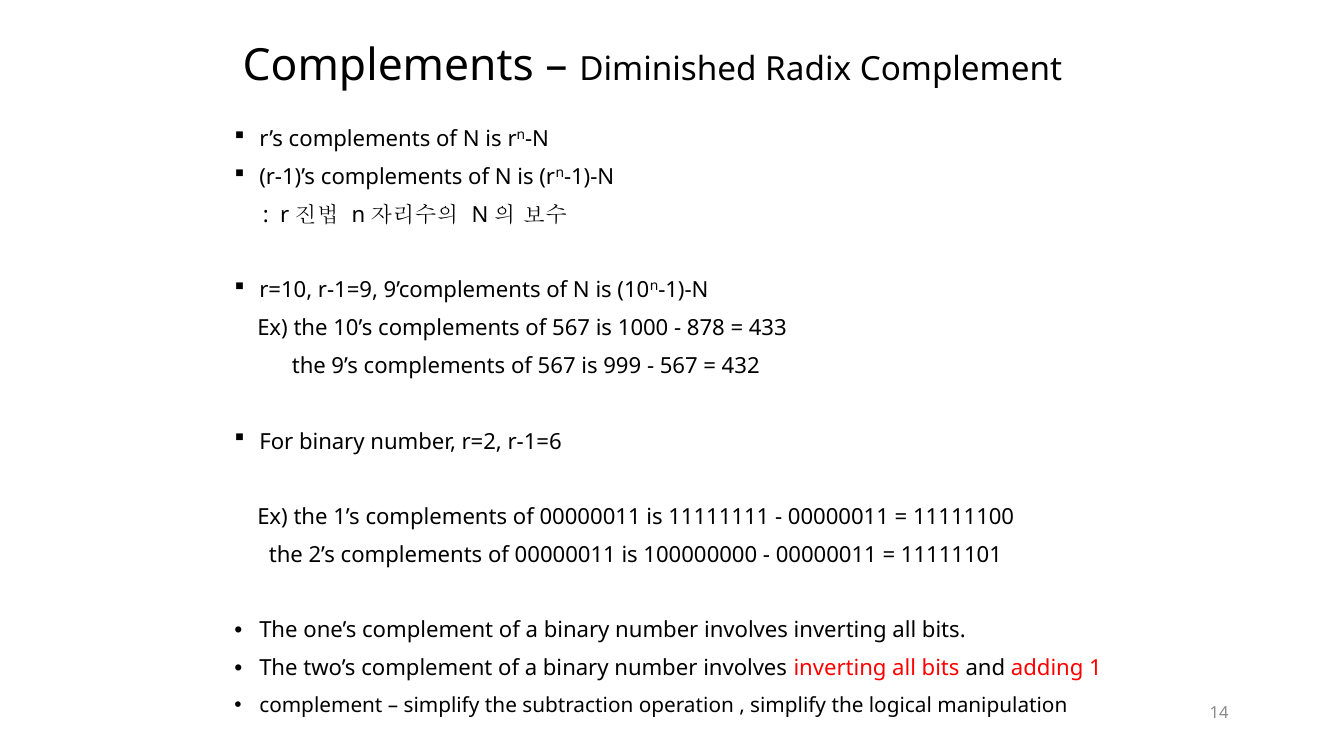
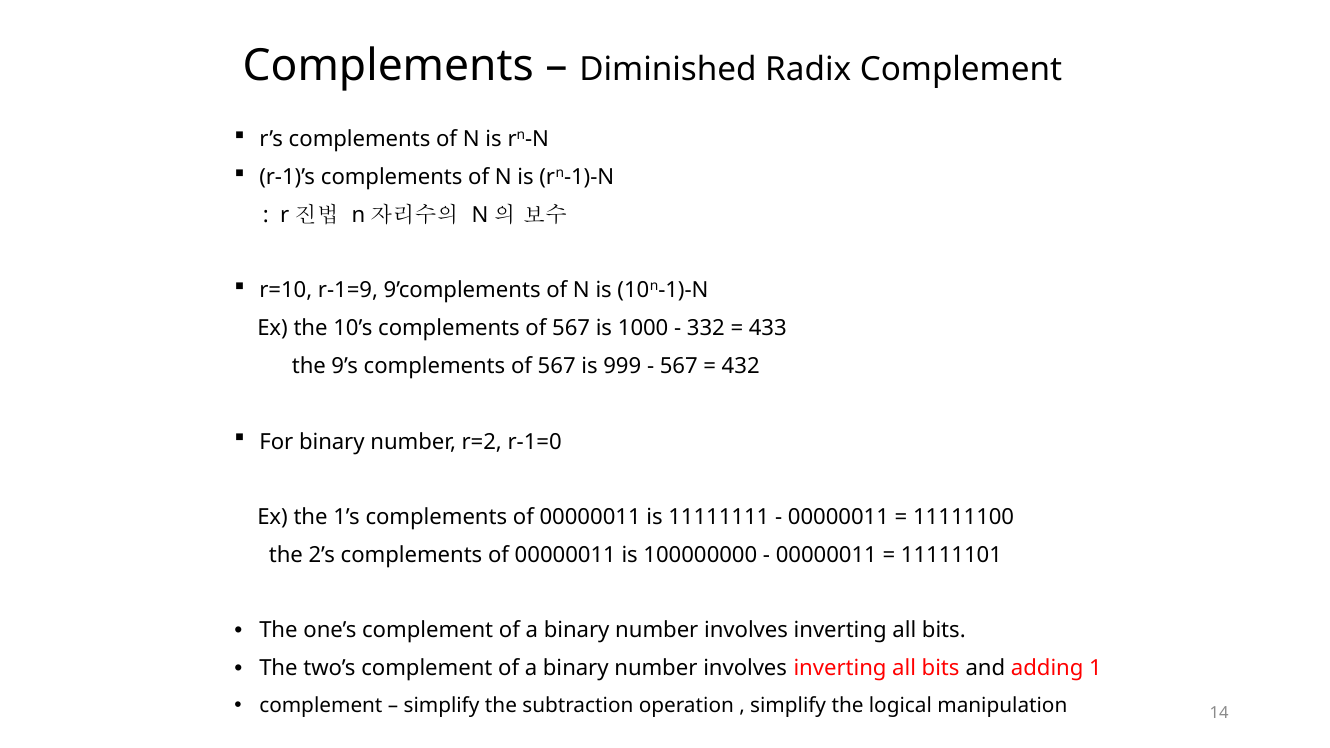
878: 878 -> 332
r-1=6: r-1=6 -> r-1=0
